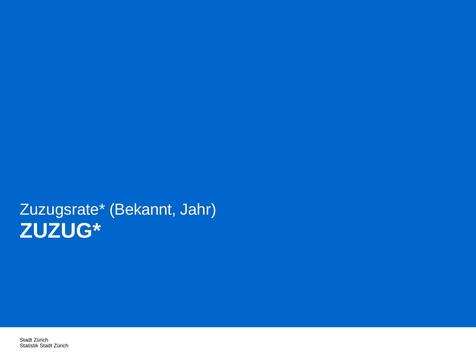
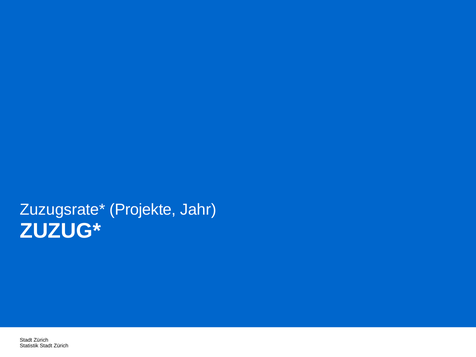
Bekannt: Bekannt -> Projekte
